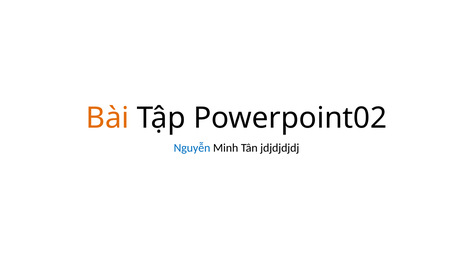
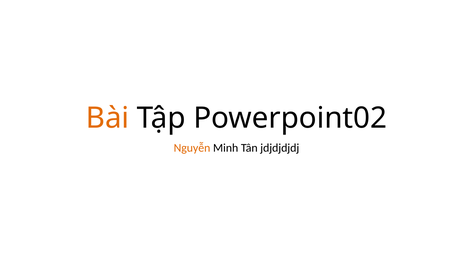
Nguyễn colour: blue -> orange
